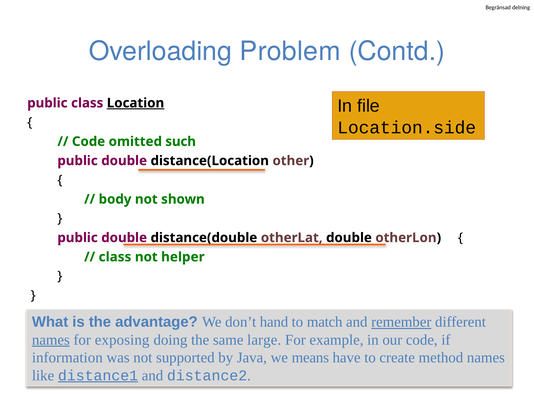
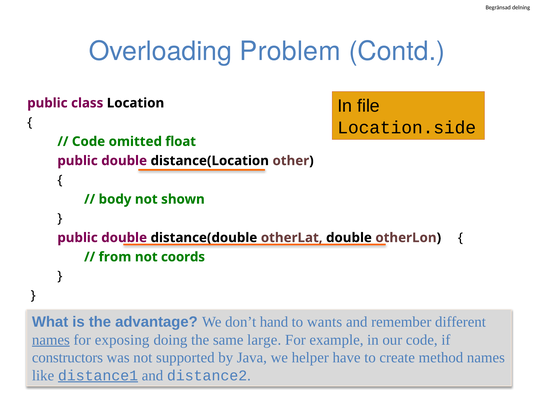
Location underline: present -> none
such: such -> float
class at (115, 257): class -> from
helper: helper -> coords
match: match -> wants
remember underline: present -> none
information: information -> constructors
means: means -> helper
